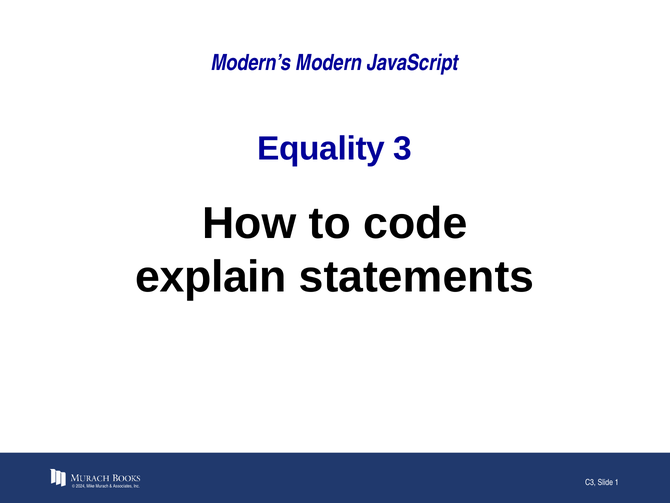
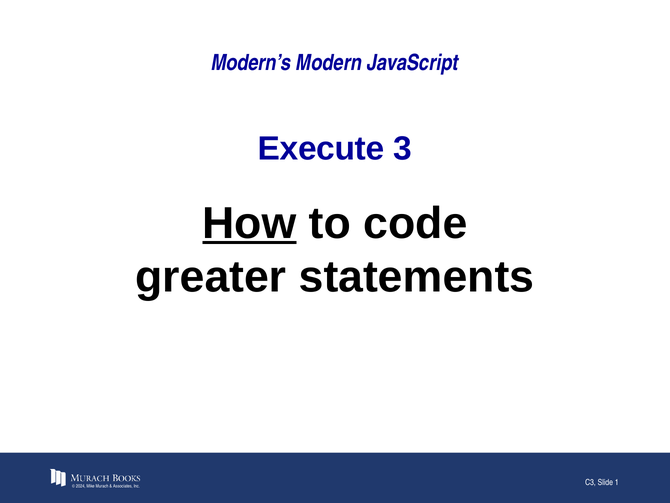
Equality: Equality -> Execute
How underline: none -> present
explain: explain -> greater
